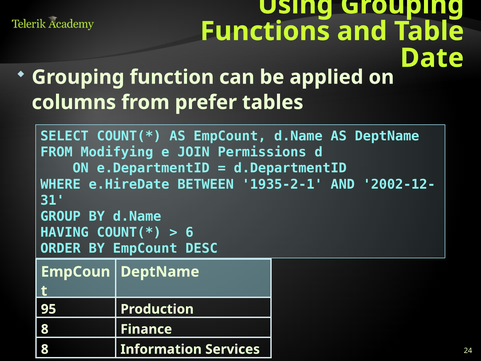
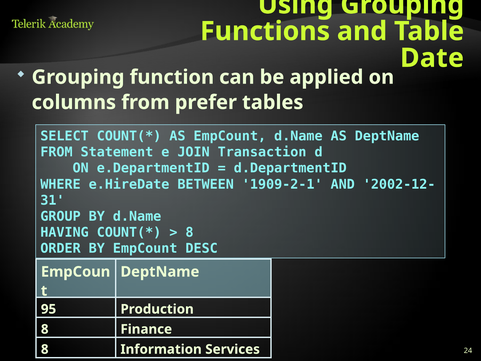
Modifying: Modifying -> Statement
Permissions: Permissions -> Transaction
1935-2-1: 1935-2-1 -> 1909-2-1
6 at (189, 232): 6 -> 8
